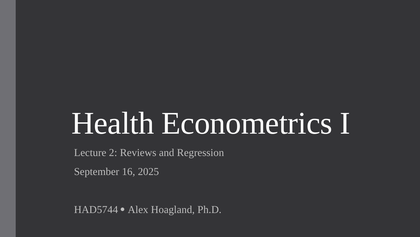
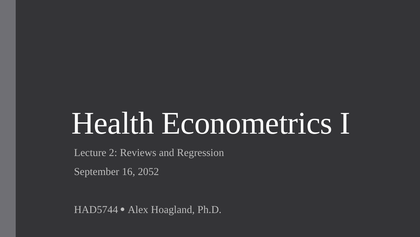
2025: 2025 -> 2052
